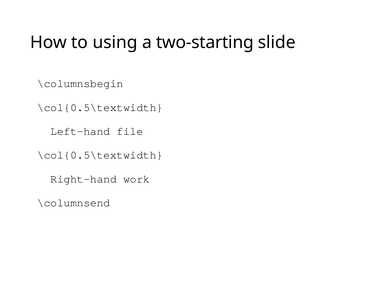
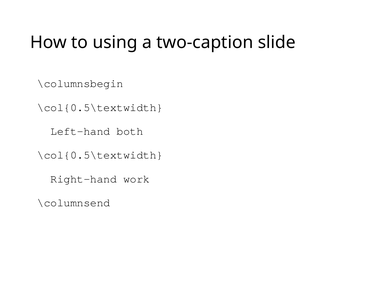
two-starting: two-starting -> two-caption
file: file -> both
